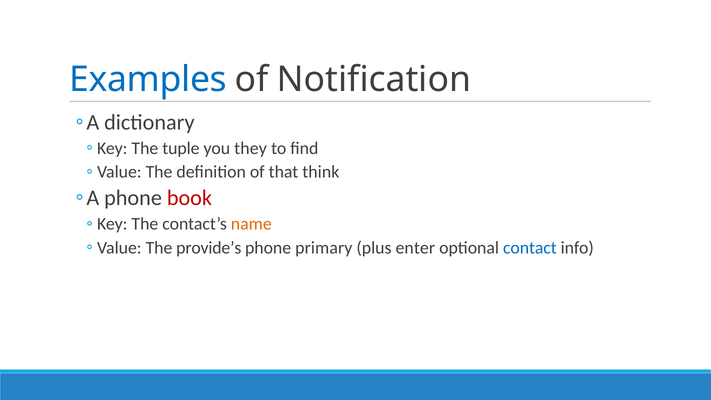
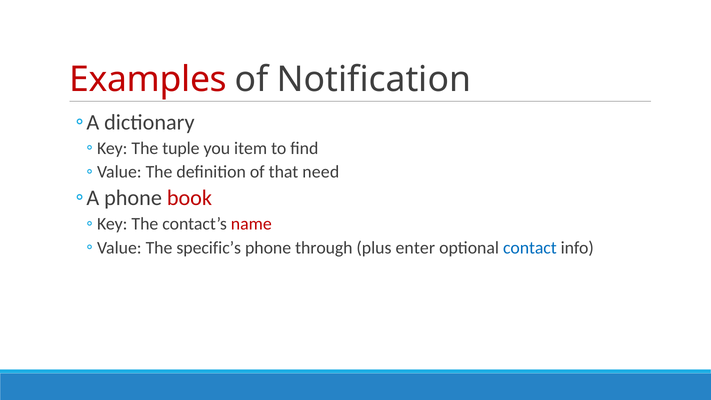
Examples colour: blue -> red
they: they -> item
think: think -> need
name colour: orange -> red
provide’s: provide’s -> specific’s
primary: primary -> through
